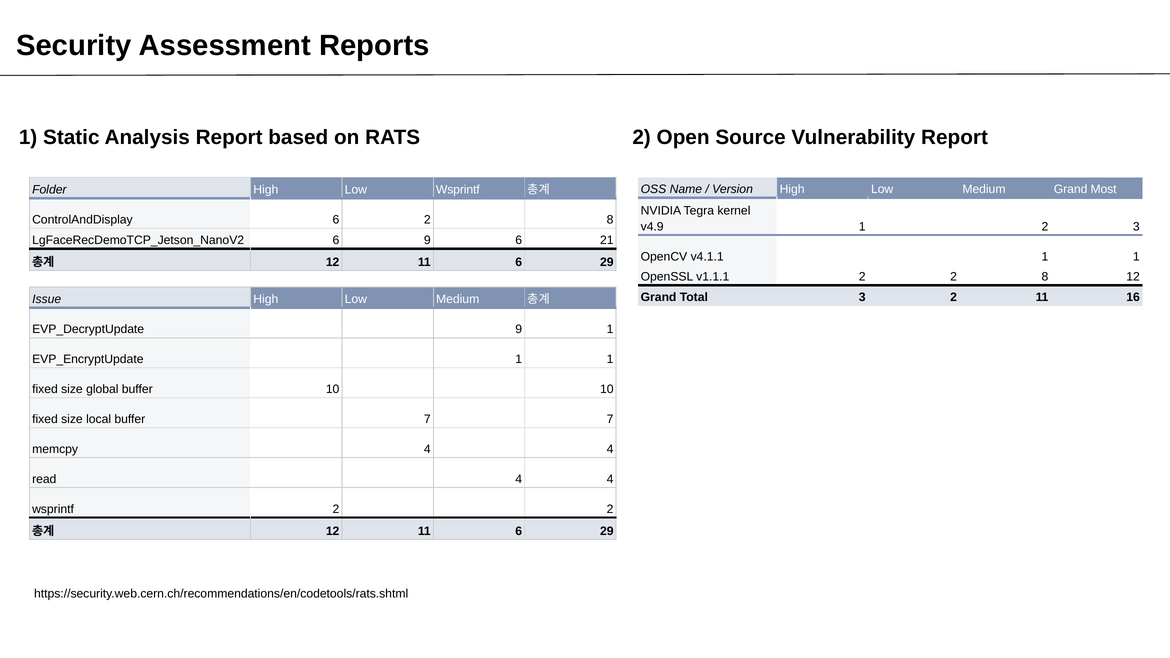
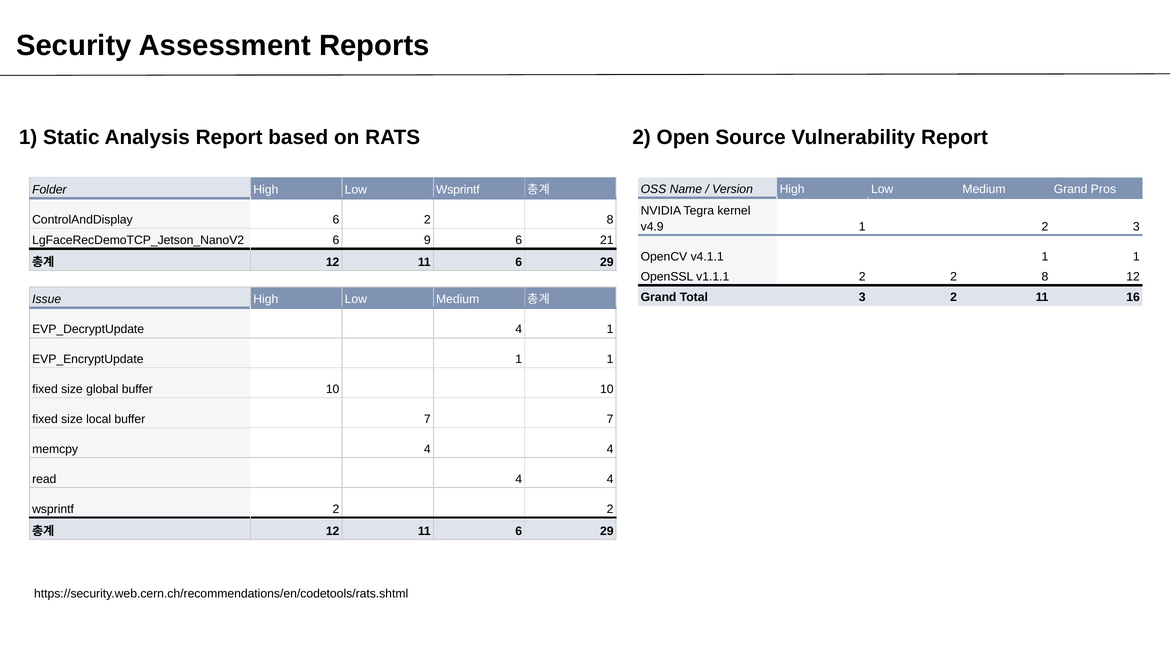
Most: Most -> Pros
9 at (519, 329): 9 -> 4
